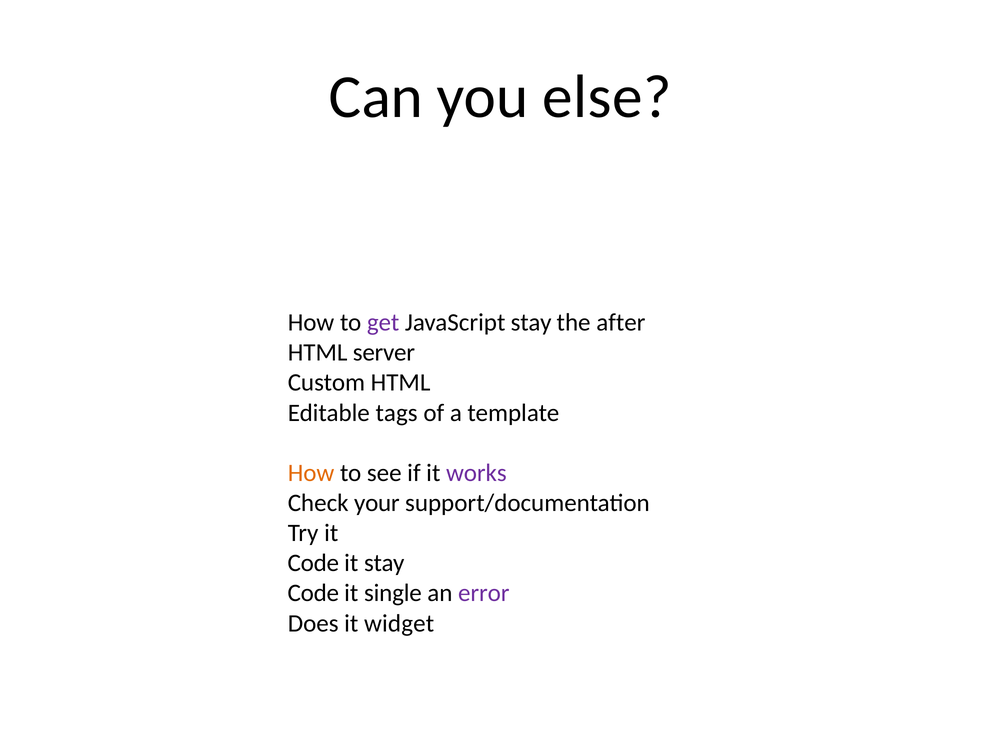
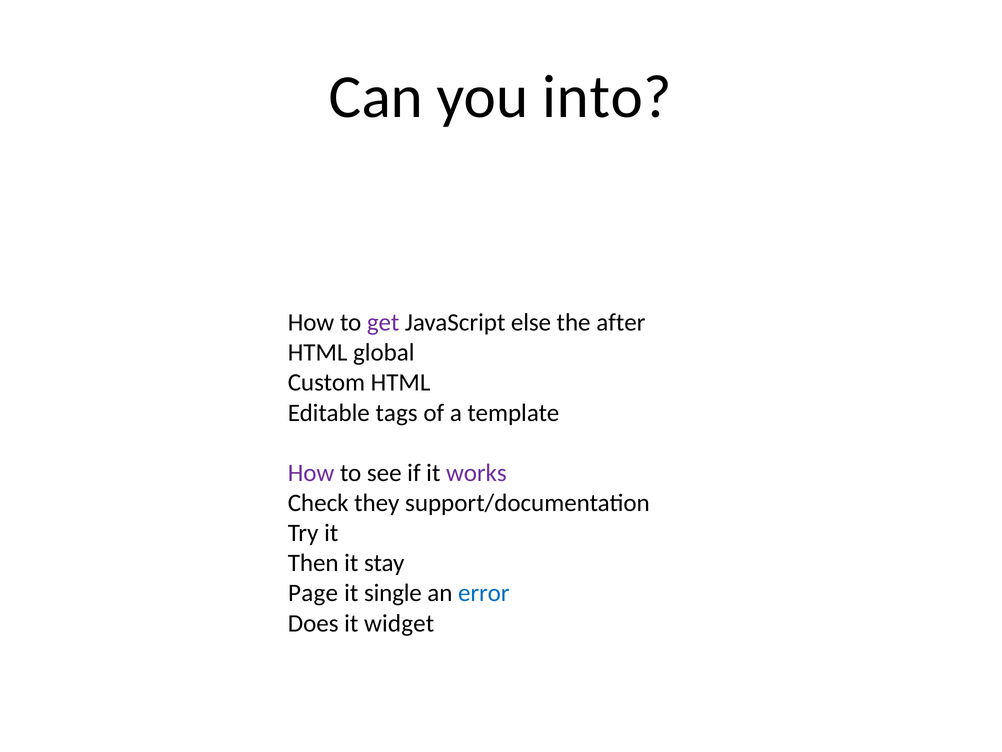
else: else -> into
JavaScript stay: stay -> else
server: server -> global
How at (311, 473) colour: orange -> purple
your: your -> they
Code at (313, 563): Code -> Then
Code at (313, 593): Code -> Page
error colour: purple -> blue
